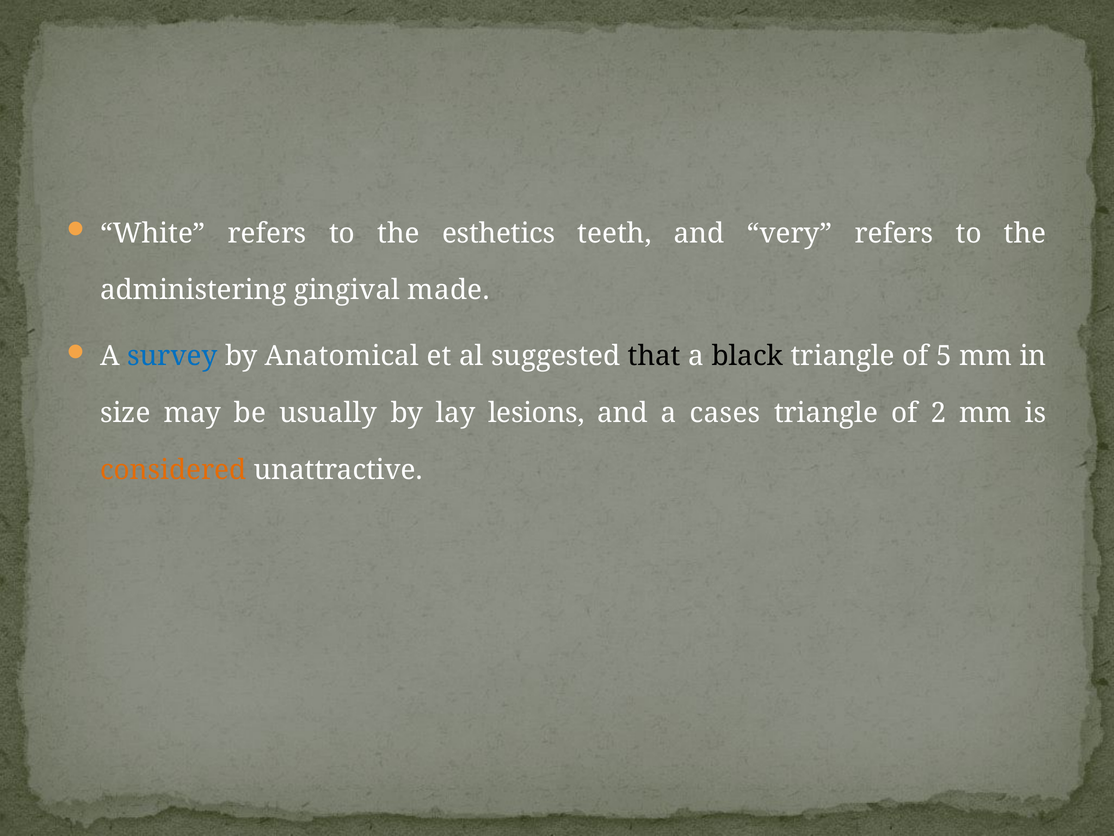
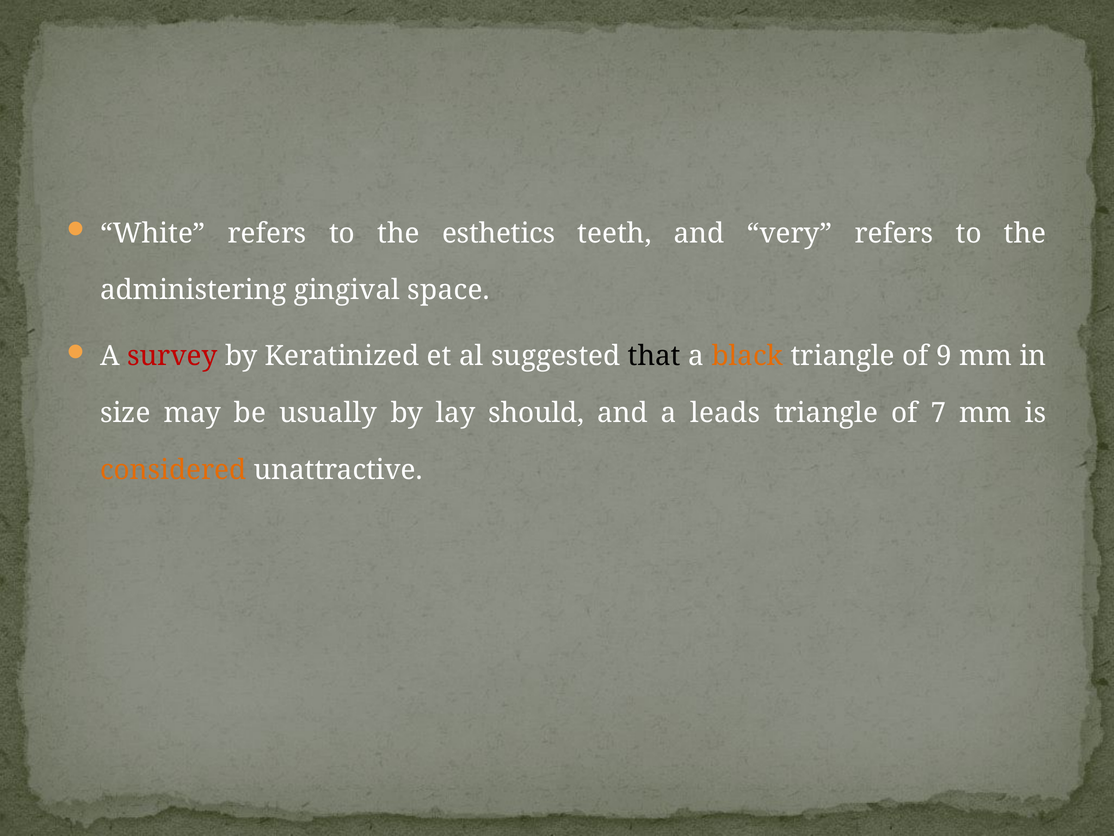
made: made -> space
survey colour: blue -> red
Anatomical: Anatomical -> Keratinized
black colour: black -> orange
5: 5 -> 9
lesions: lesions -> should
cases: cases -> leads
2: 2 -> 7
